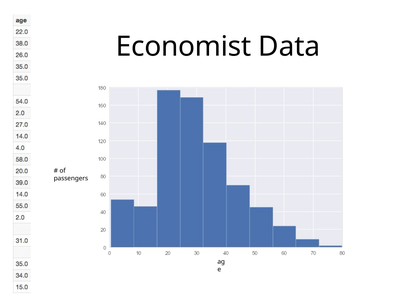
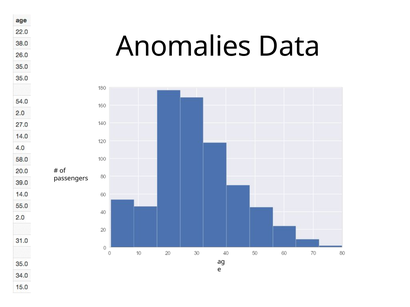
Economist: Economist -> Anomalies
